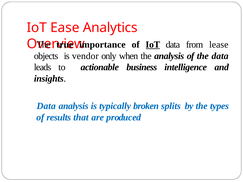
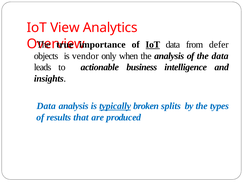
Ease: Ease -> View
lease: lease -> defer
typically underline: none -> present
